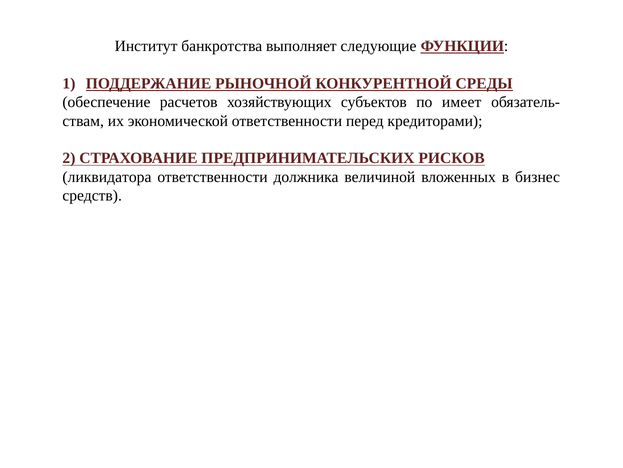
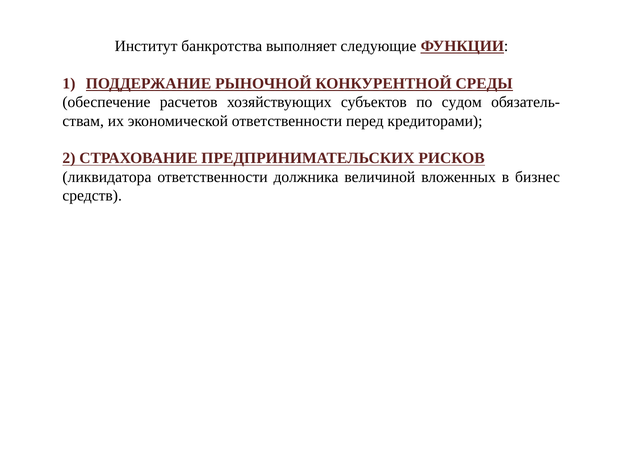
имеет: имеет -> судом
